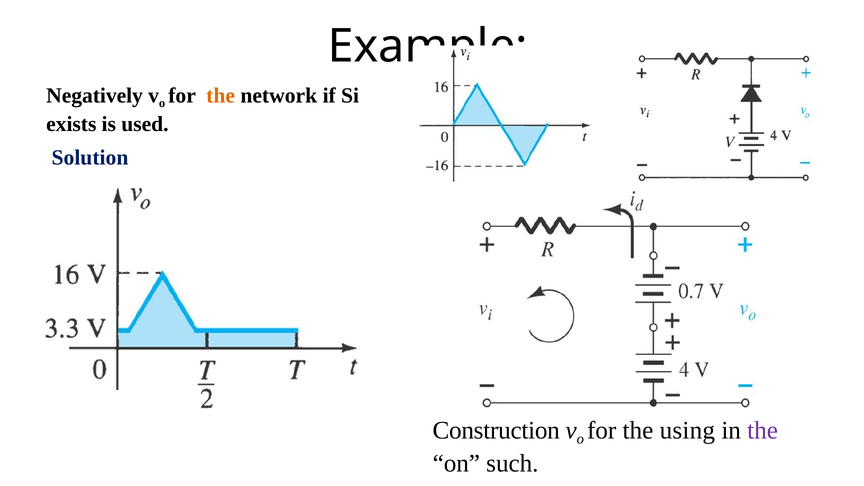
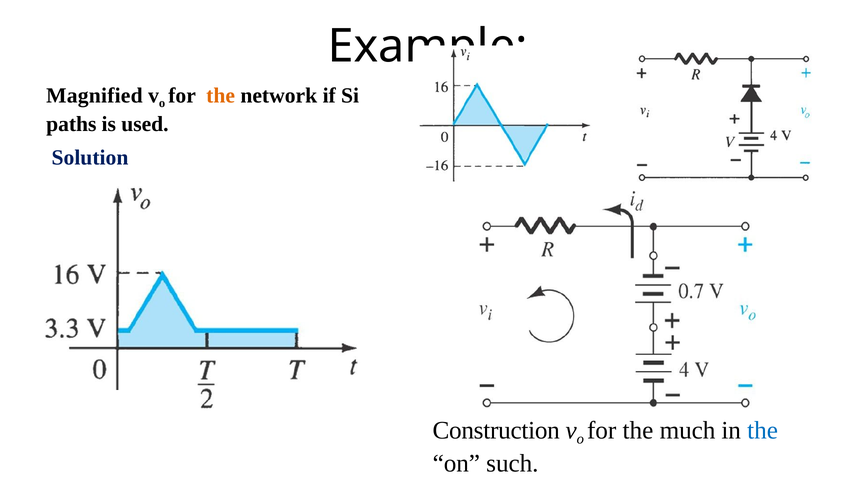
Negatively: Negatively -> Magnified
exists: exists -> paths
using: using -> much
the at (763, 431) colour: purple -> blue
